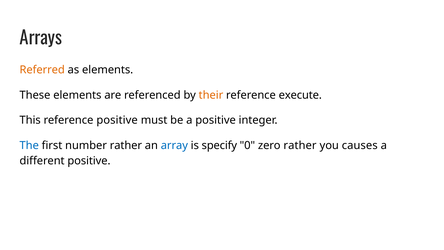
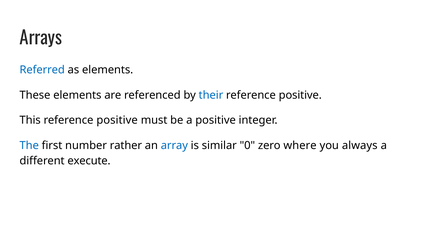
Referred colour: orange -> blue
their colour: orange -> blue
execute at (300, 95): execute -> positive
specify: specify -> similar
zero rather: rather -> where
causes: causes -> always
different positive: positive -> execute
